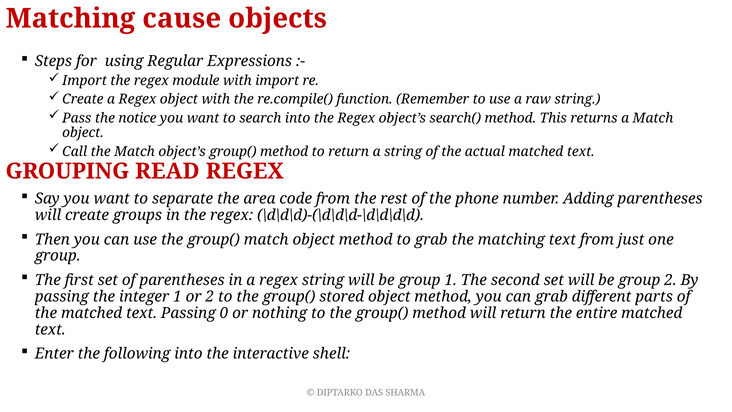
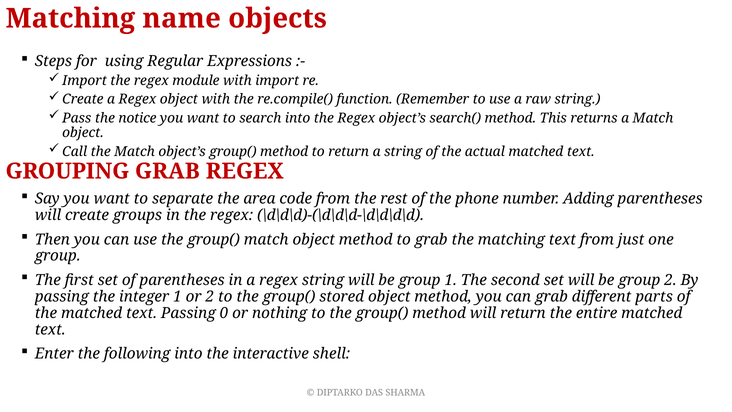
cause: cause -> name
GROUPING READ: READ -> GRAB
